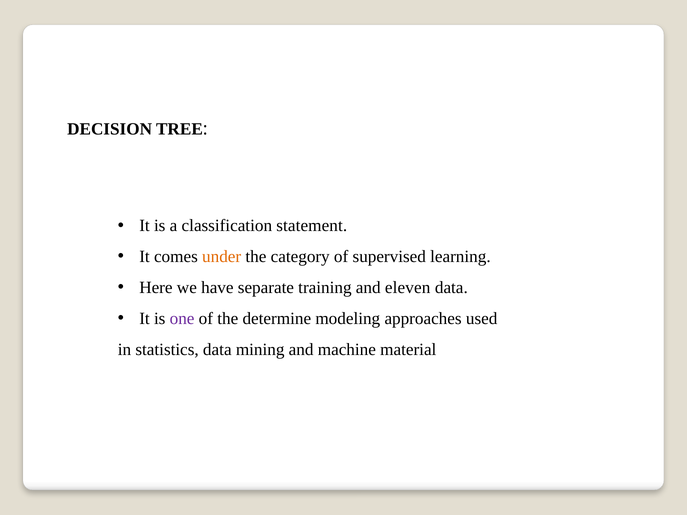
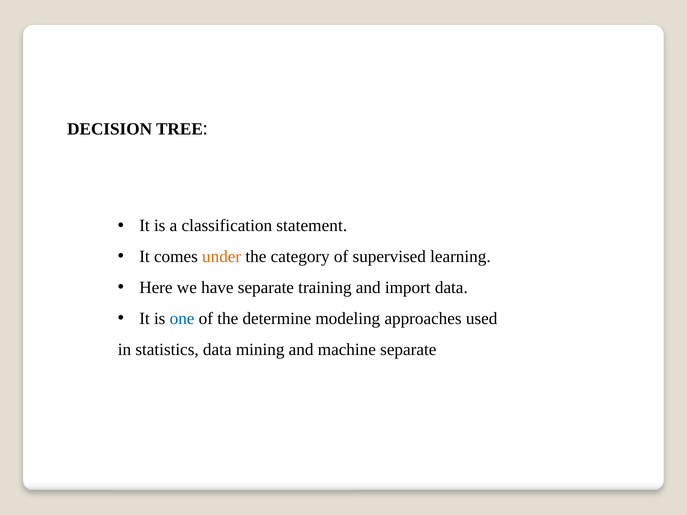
eleven: eleven -> import
one colour: purple -> blue
machine material: material -> separate
